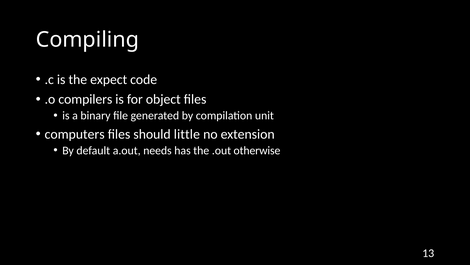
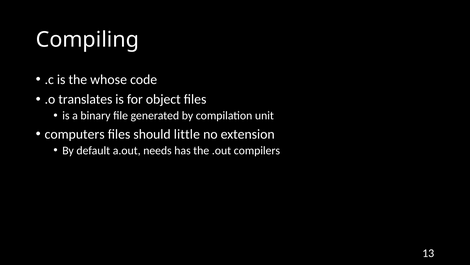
expect: expect -> whose
compilers: compilers -> translates
otherwise: otherwise -> compilers
